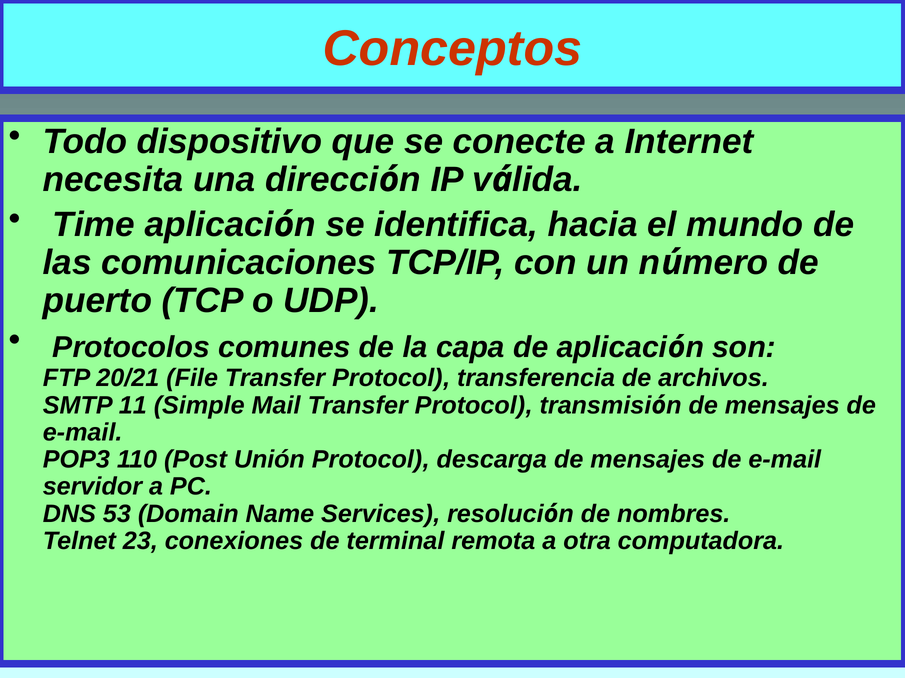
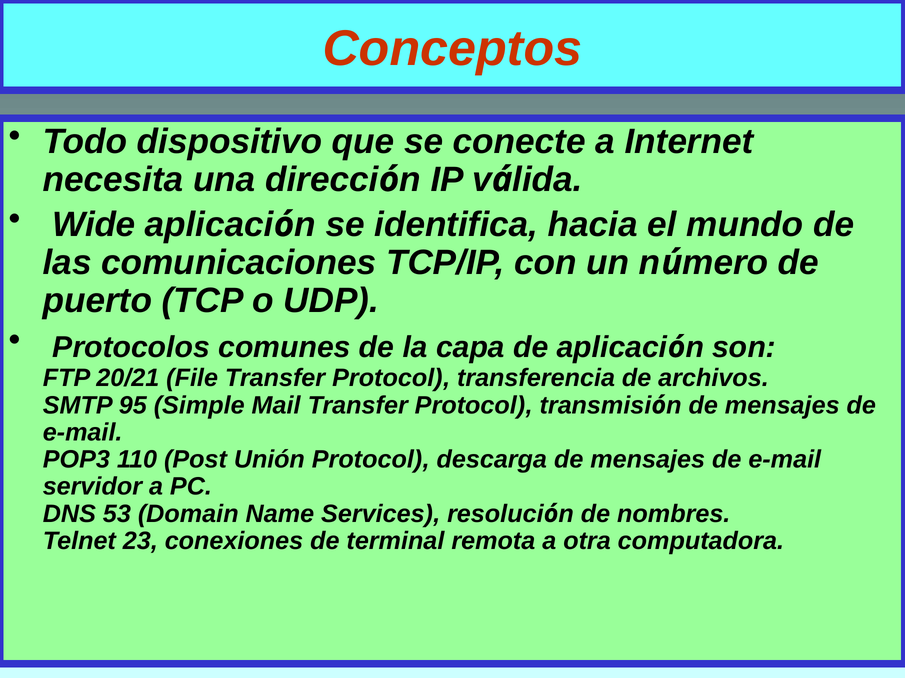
Time: Time -> Wide
11: 11 -> 95
